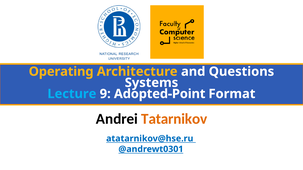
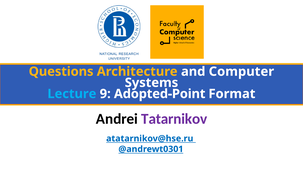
Operating: Operating -> Questions
Questions: Questions -> Computer
Tatarnikov colour: orange -> purple
